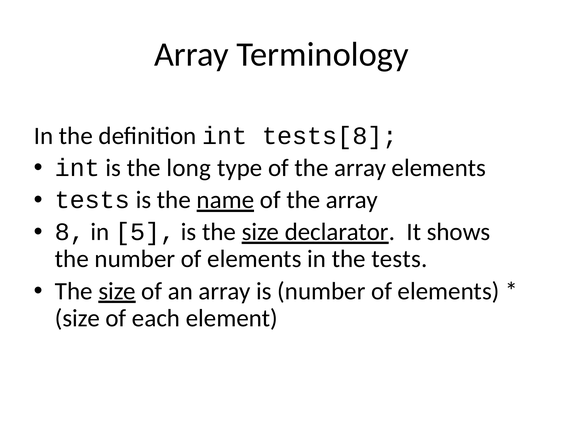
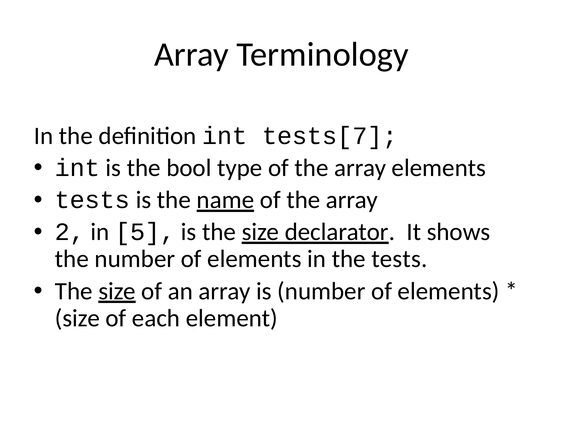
tests[8: tests[8 -> tests[7
long: long -> bool
8: 8 -> 2
